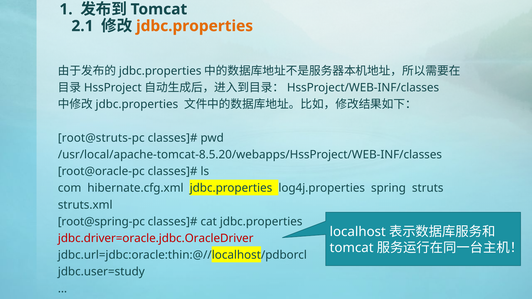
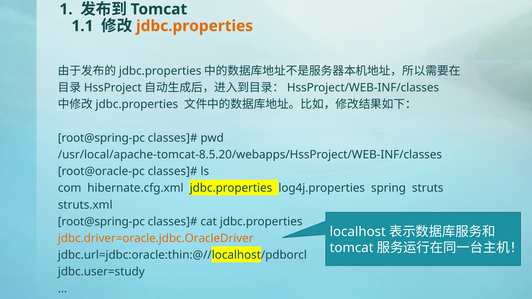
2.1: 2.1 -> 1.1
root@struts-pc at (101, 138): root@struts-pc -> root@spring-pc
jdbc.driver=oracle.jdbc.OracleDriver colour: red -> orange
